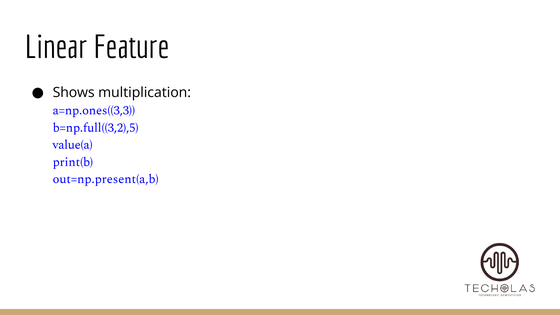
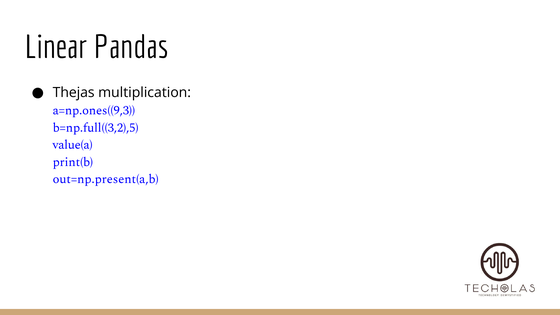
Feature: Feature -> Pandas
Shows: Shows -> Thejas
a=np.ones((3,3: a=np.ones((3,3 -> a=np.ones((9,3
